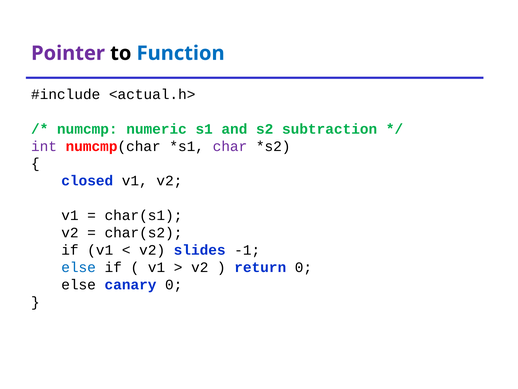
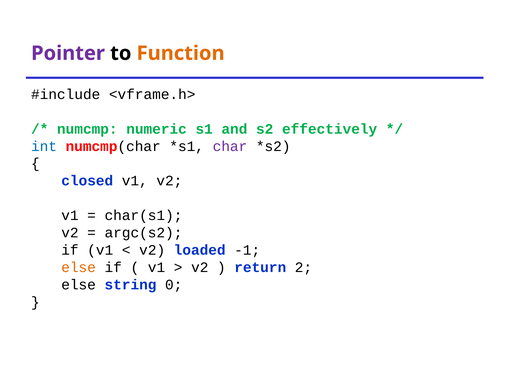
Function colour: blue -> orange
<actual.h>: <actual.h> -> <vframe.h>
subtraction: subtraction -> effectively
int colour: purple -> blue
char(s2: char(s2 -> argc(s2
slides: slides -> loaded
else at (79, 267) colour: blue -> orange
return 0: 0 -> 2
canary: canary -> string
